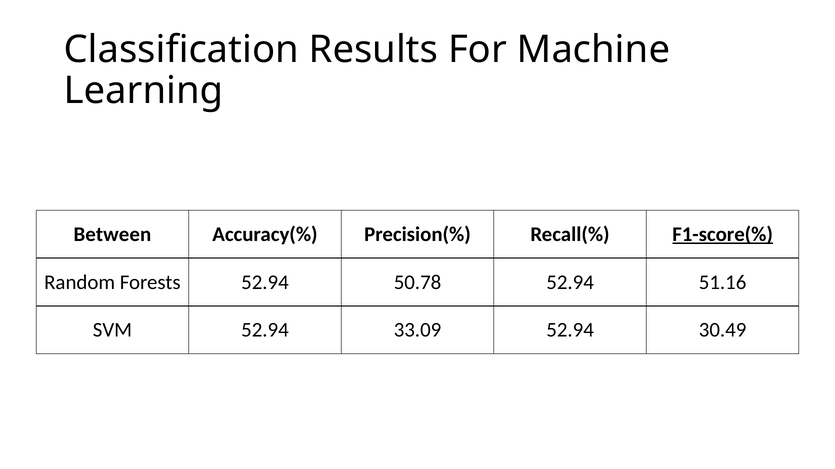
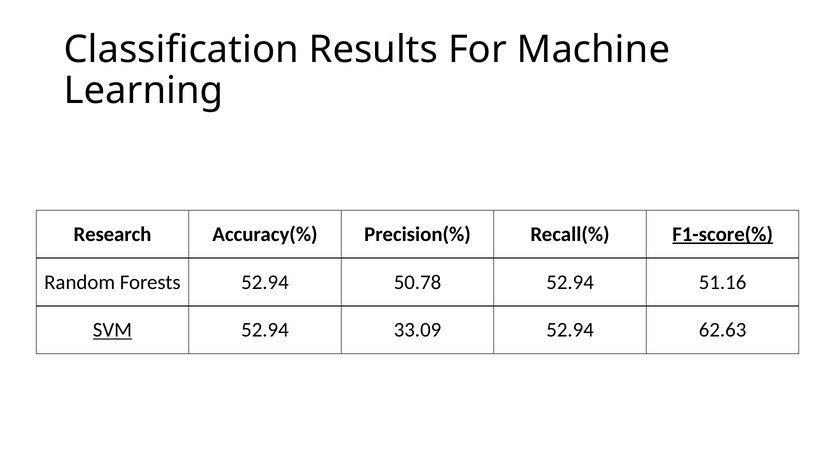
Between: Between -> Research
SVM underline: none -> present
30.49: 30.49 -> 62.63
